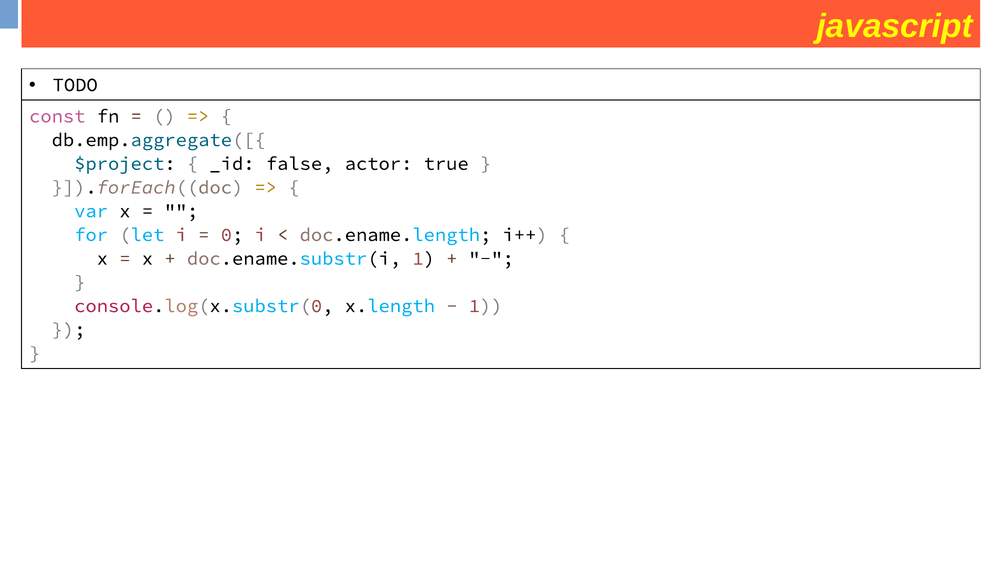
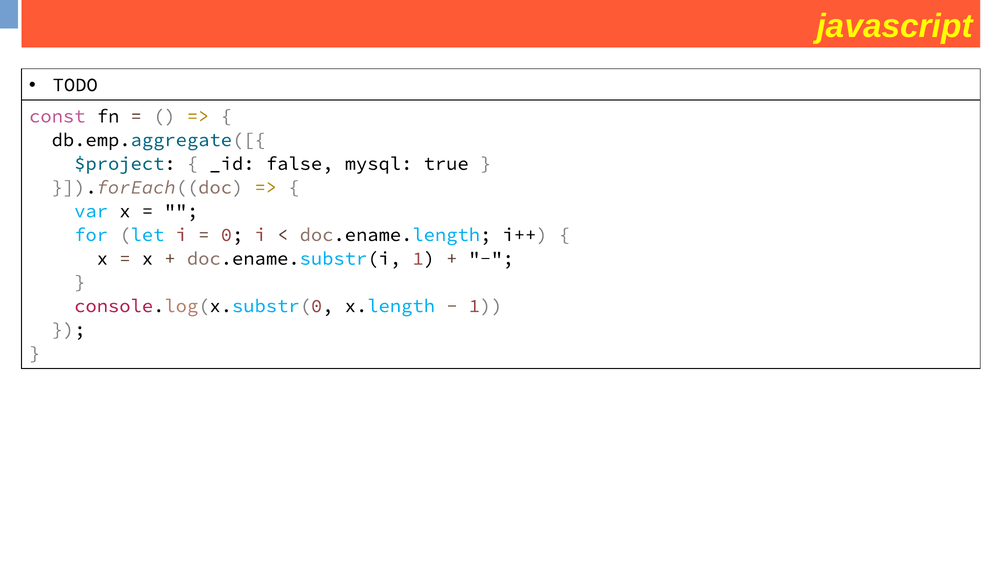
actor: actor -> mysql
